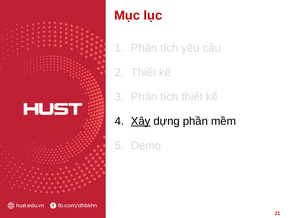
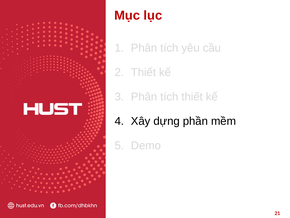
Xây underline: present -> none
